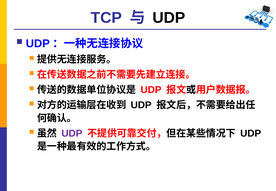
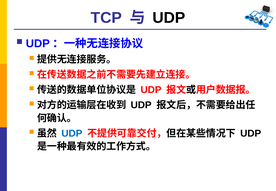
UDP at (72, 133) colour: purple -> blue
